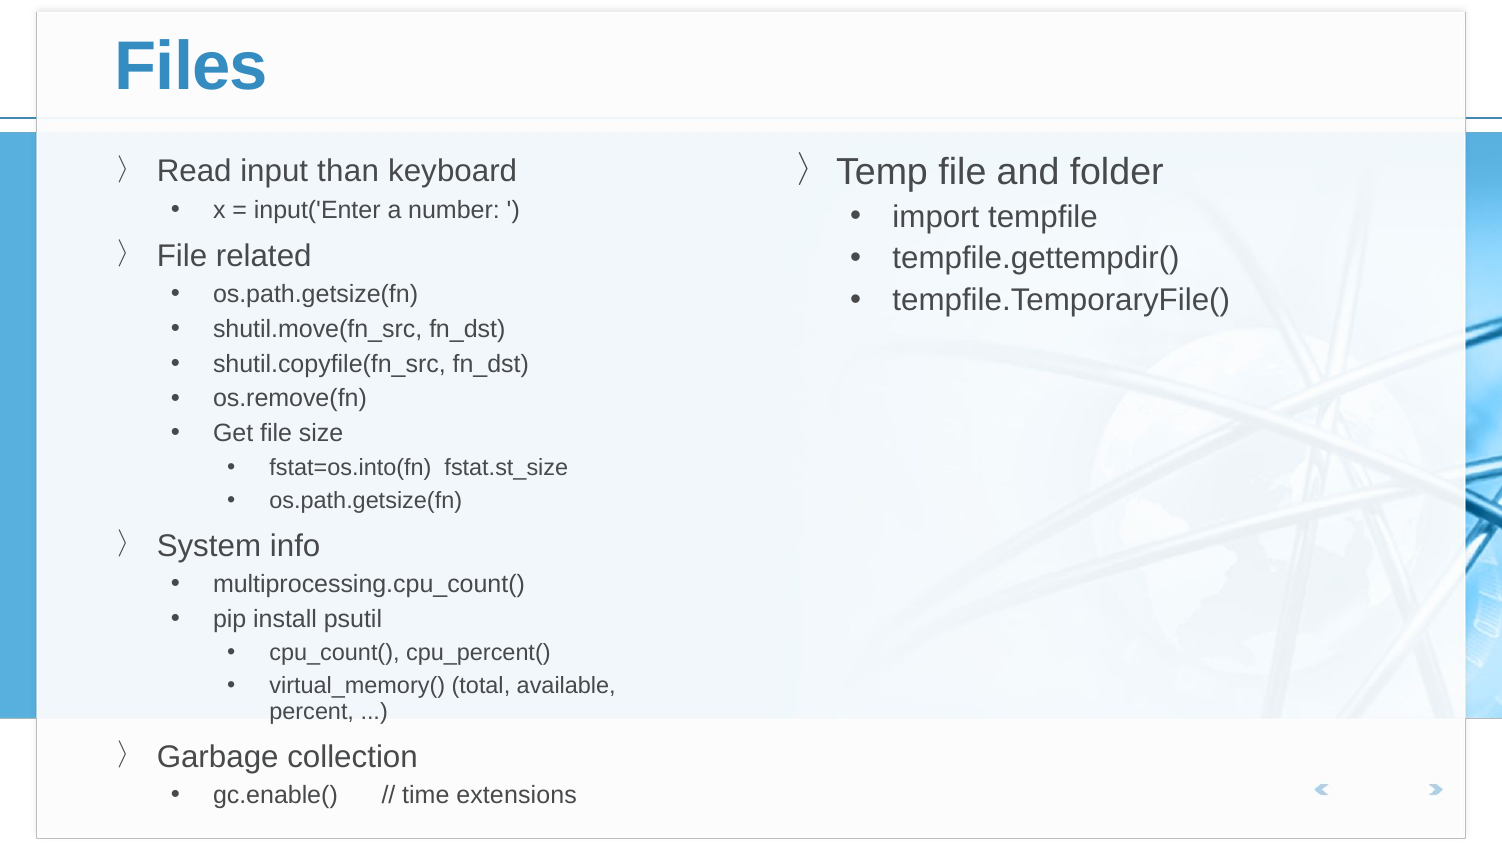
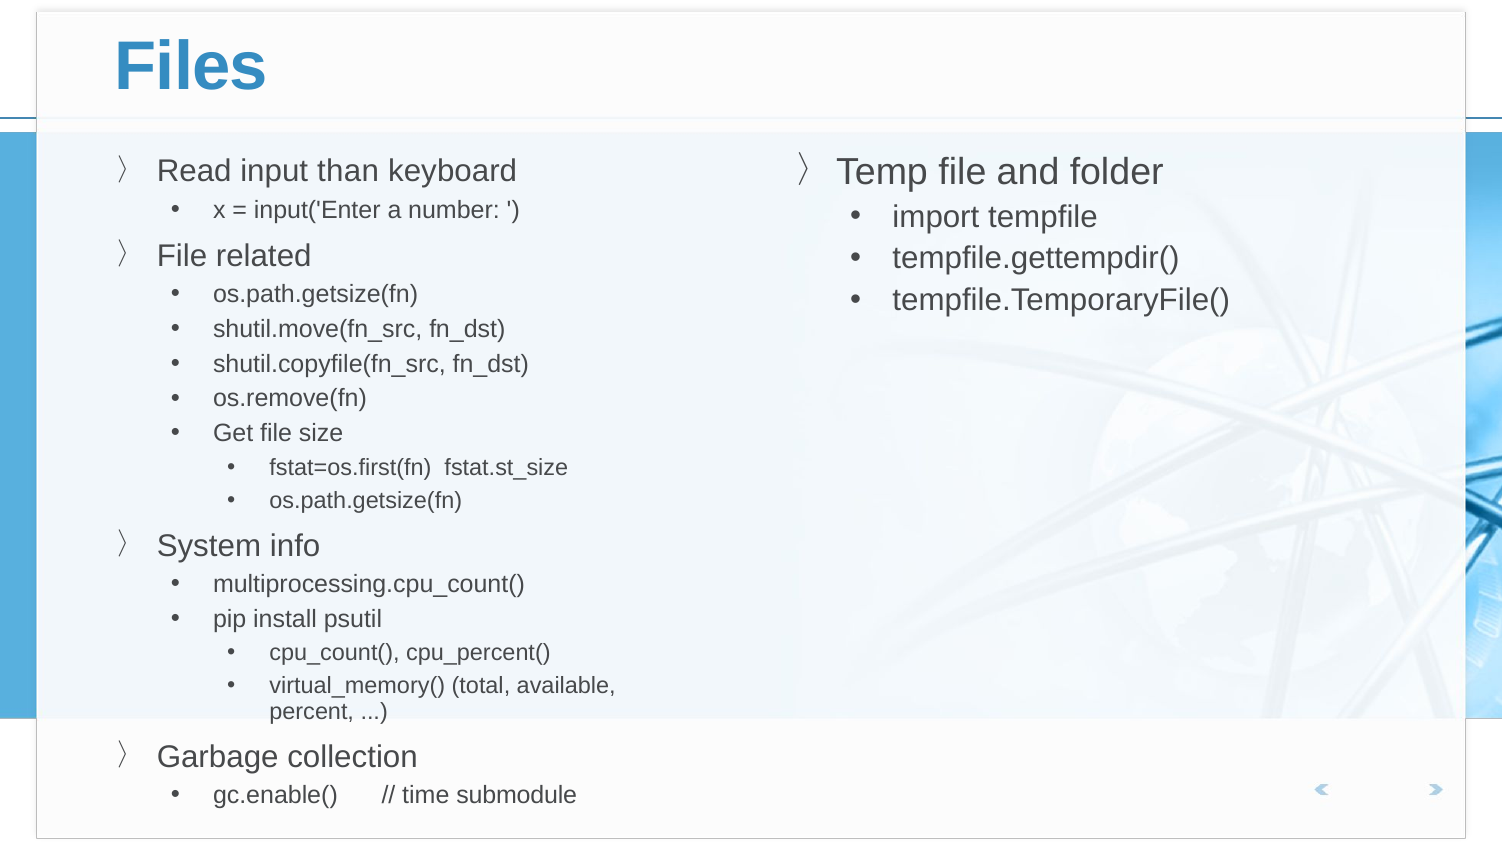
fstat=os.into(fn: fstat=os.into(fn -> fstat=os.first(fn
extensions: extensions -> submodule
